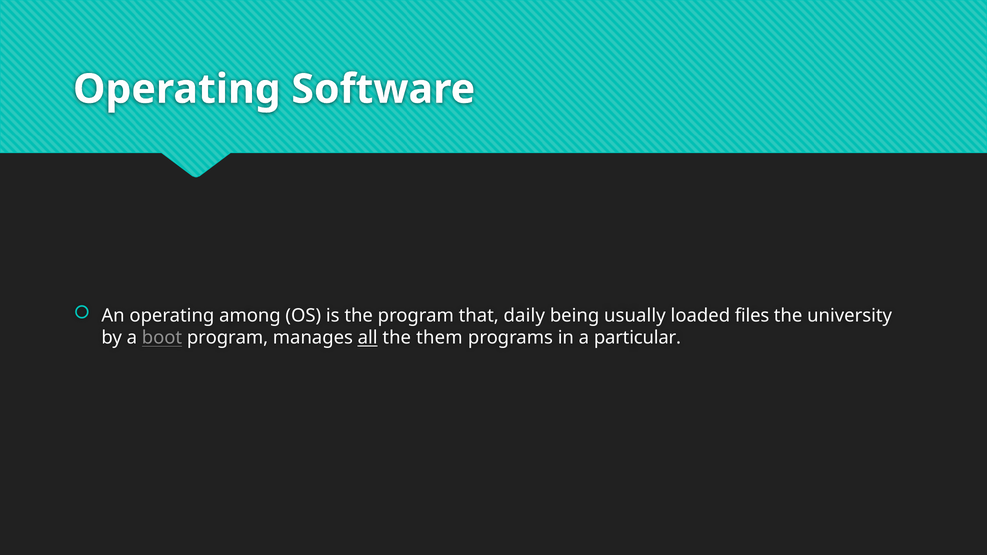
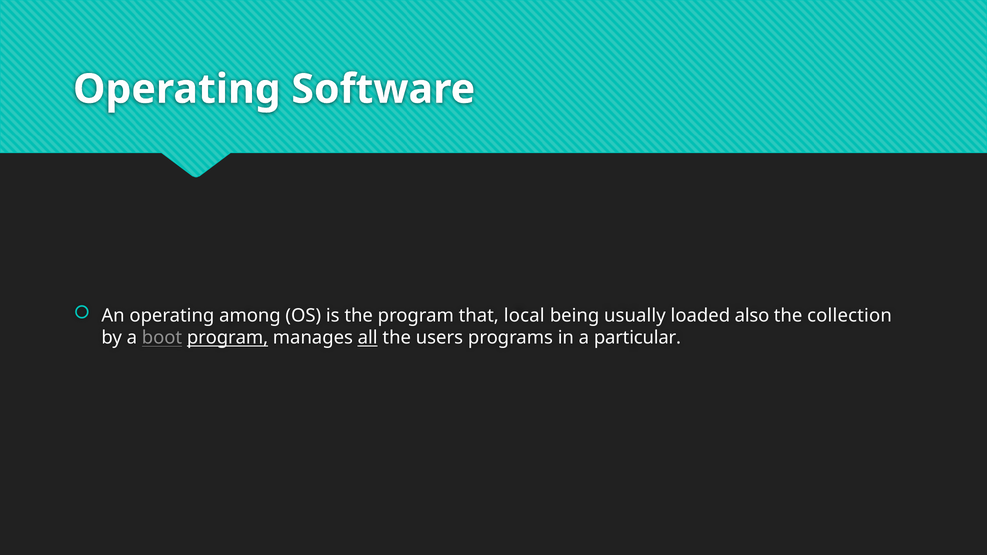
daily: daily -> local
files: files -> also
university: university -> collection
program at (228, 338) underline: none -> present
them: them -> users
